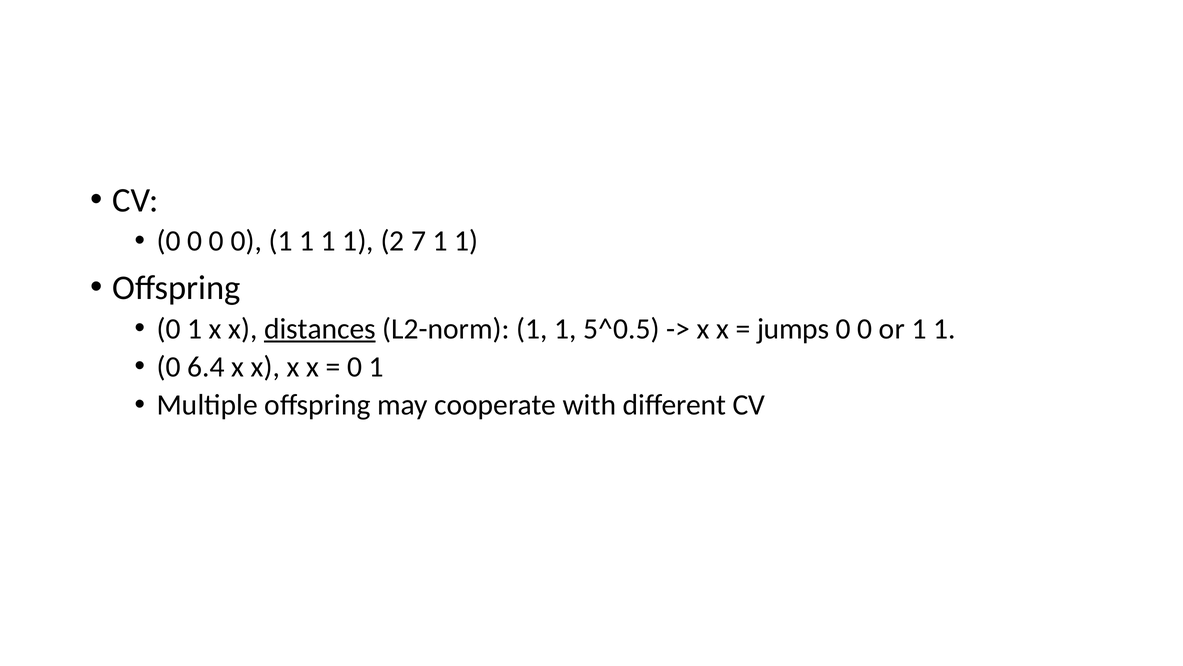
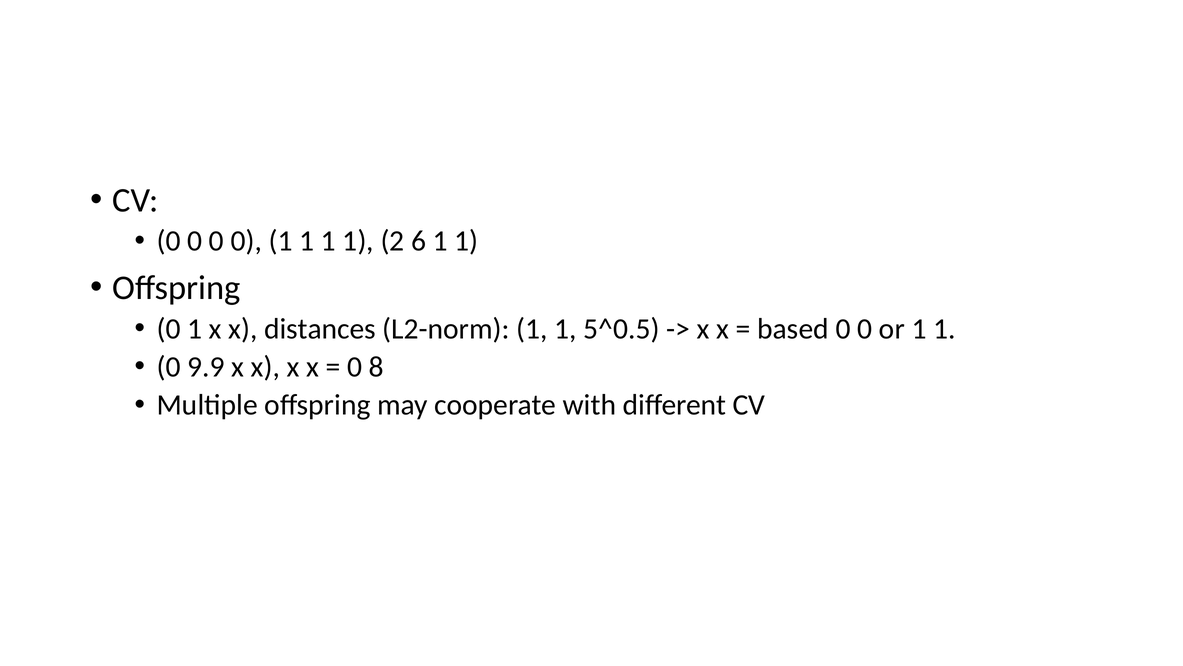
7: 7 -> 6
distances underline: present -> none
jumps: jumps -> based
6.4: 6.4 -> 9.9
1 at (376, 367): 1 -> 8
